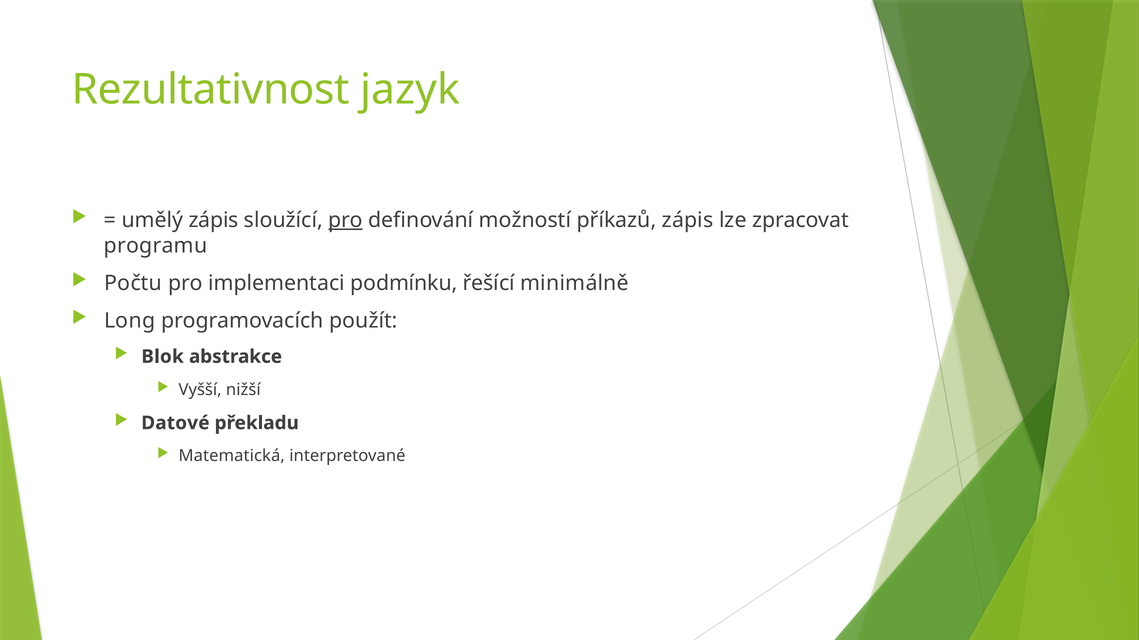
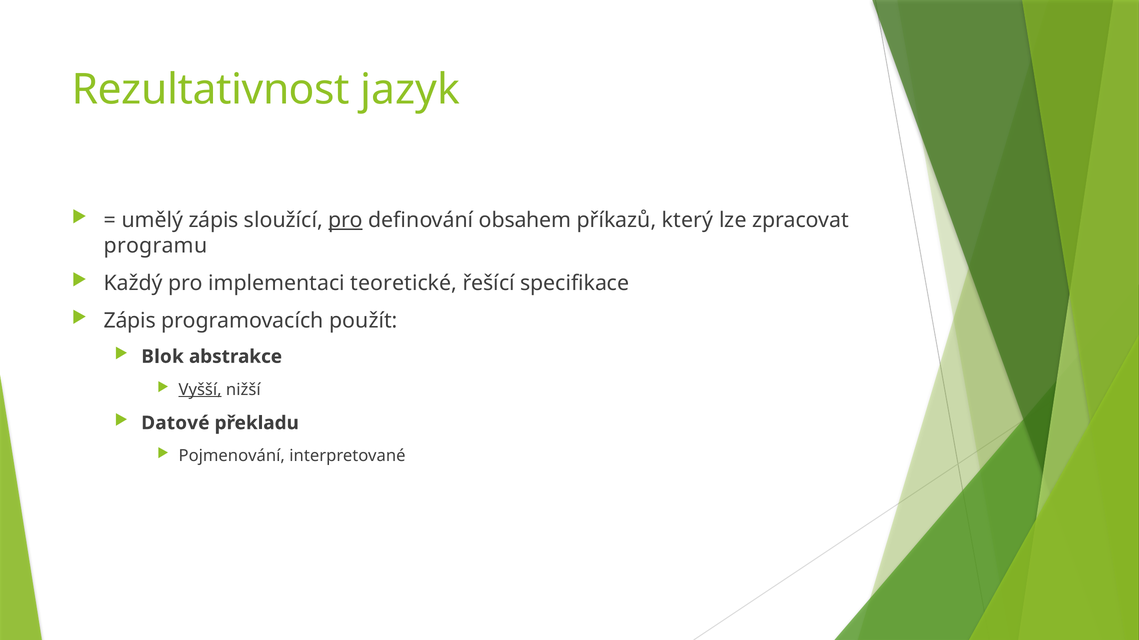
možností: možností -> obsahem
příkazů zápis: zápis -> který
Počtu: Počtu -> Každý
podmínku: podmínku -> teoretické
minimálně: minimálně -> specifikace
Long at (130, 321): Long -> Zápis
Vyšší underline: none -> present
Matematická: Matematická -> Pojmenování
